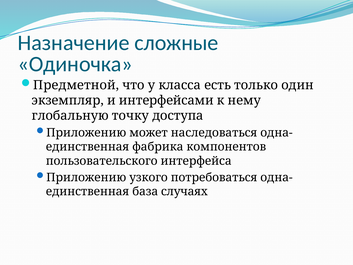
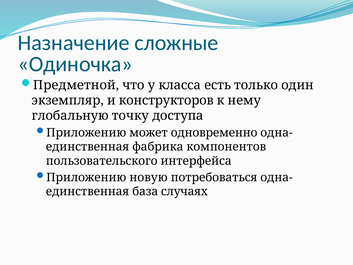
интерфейсами: интерфейсами -> конструкторов
наследоваться: наследоваться -> одновременно
узкого: узкого -> новую
